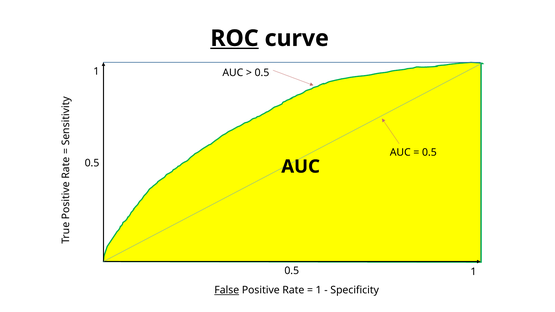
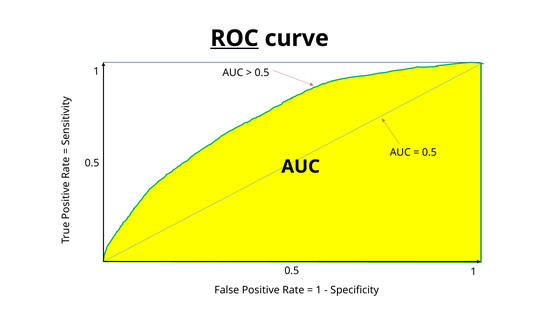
False underline: present -> none
